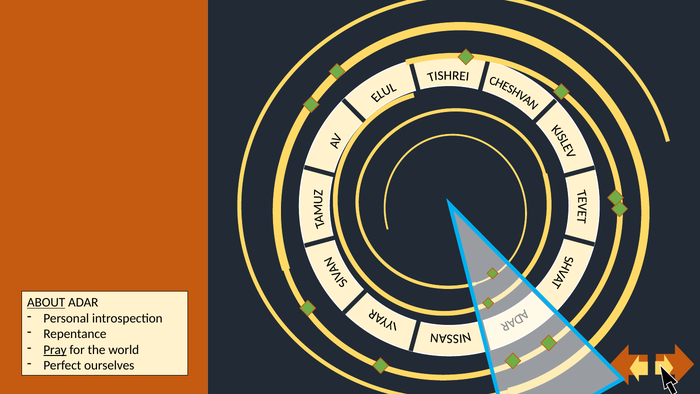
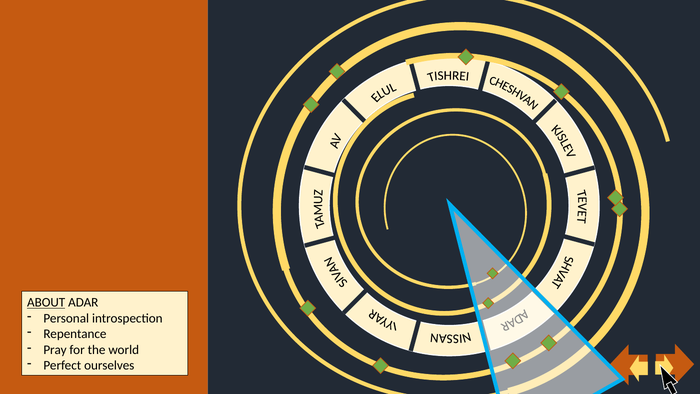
Pray underline: present -> none
